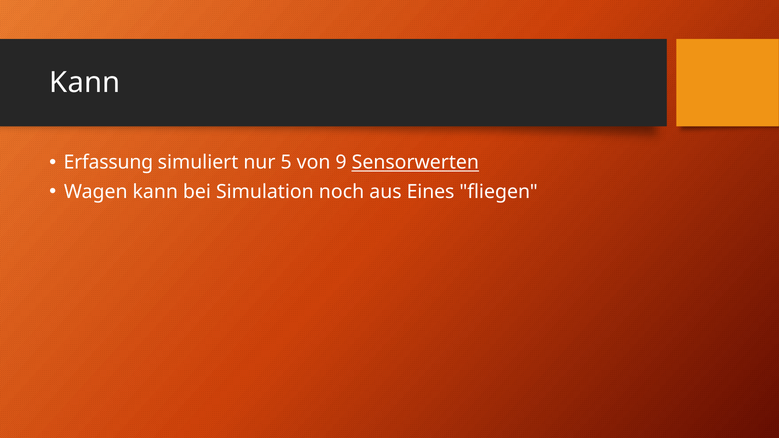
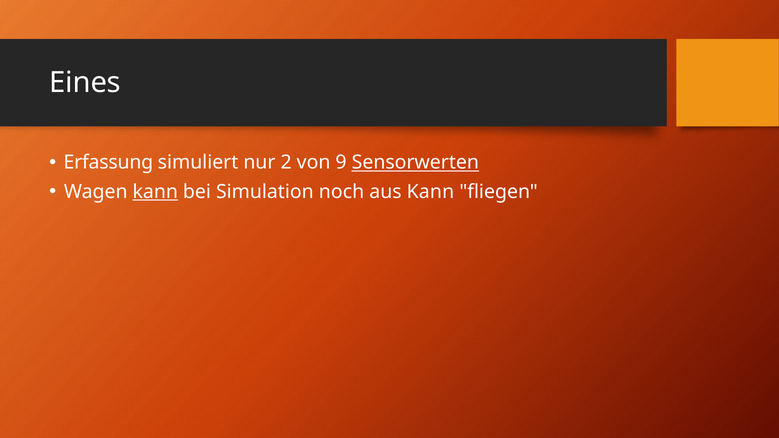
Kann at (85, 82): Kann -> Eines
5: 5 -> 2
kann at (155, 192) underline: none -> present
aus Eines: Eines -> Kann
